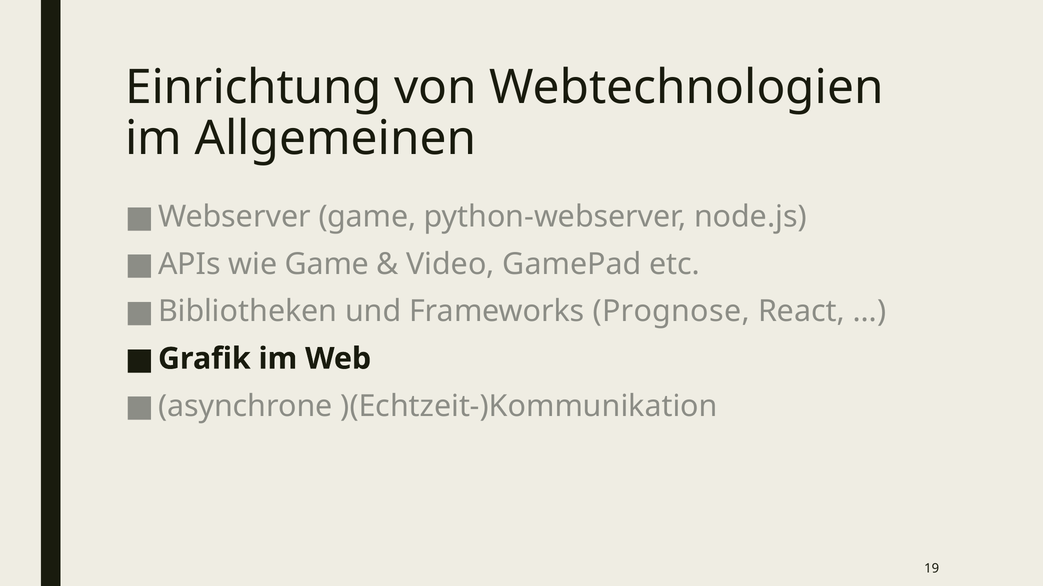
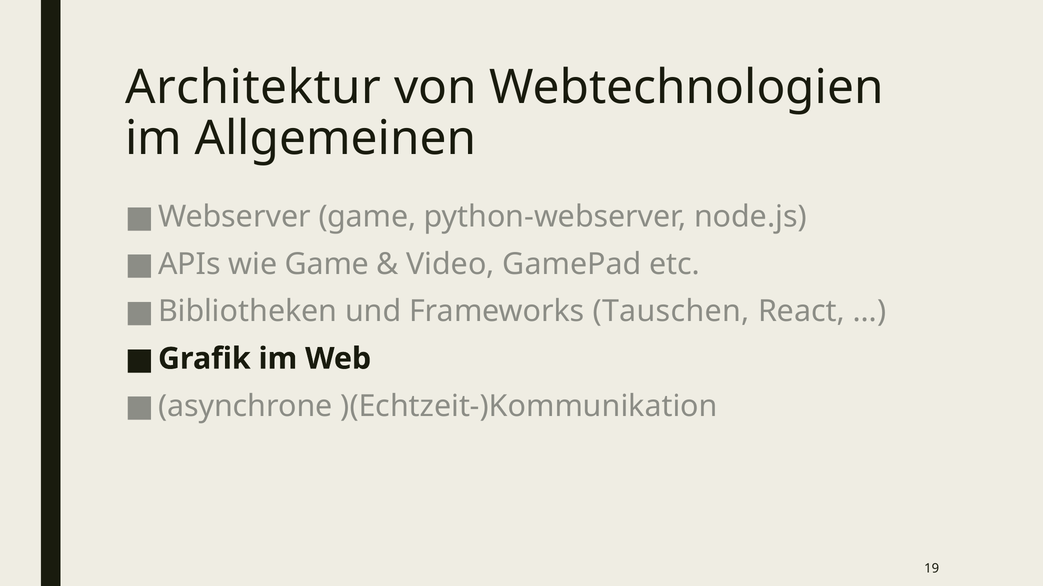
Einrichtung: Einrichtung -> Architektur
Prognose: Prognose -> Tauschen
